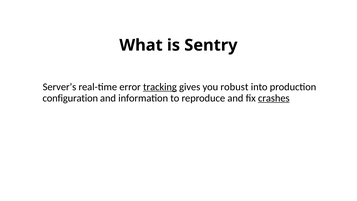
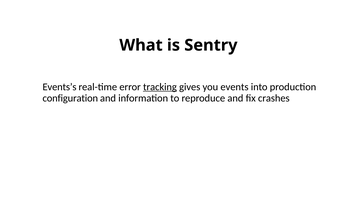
Server’s: Server’s -> Events’s
robust: robust -> events
crashes underline: present -> none
